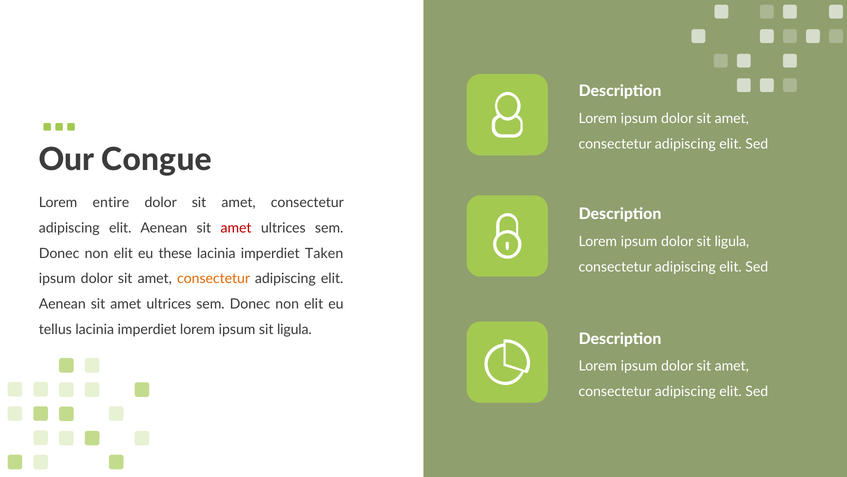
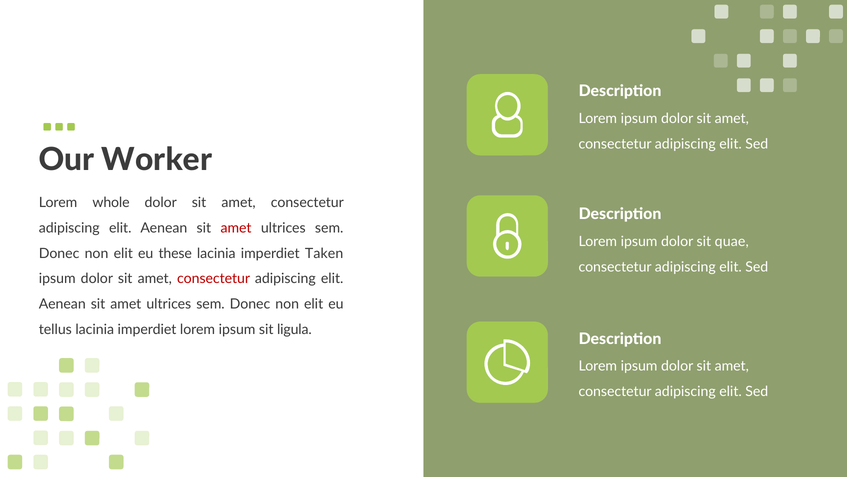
Congue: Congue -> Worker
entire: entire -> whole
dolor sit ligula: ligula -> quae
consectetur at (214, 279) colour: orange -> red
